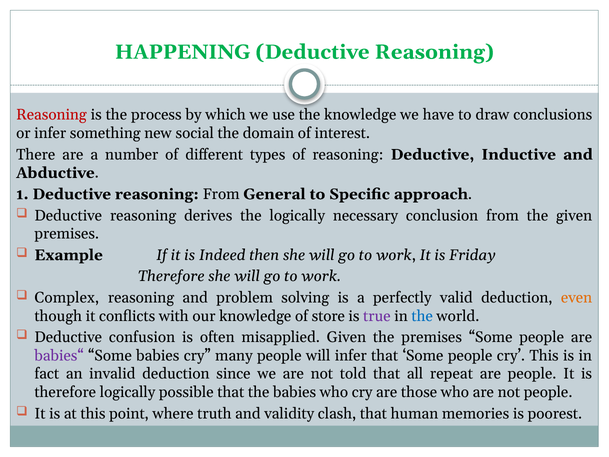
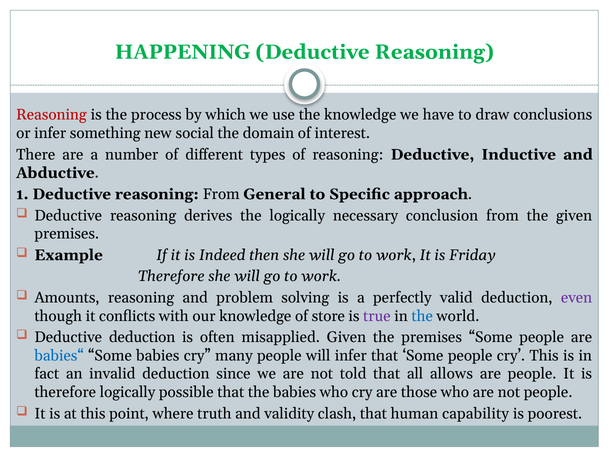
Complex: Complex -> Amounts
even colour: orange -> purple
Deductive confusion: confusion -> deduction
babies“ colour: purple -> blue
repeat: repeat -> allows
memories: memories -> capability
